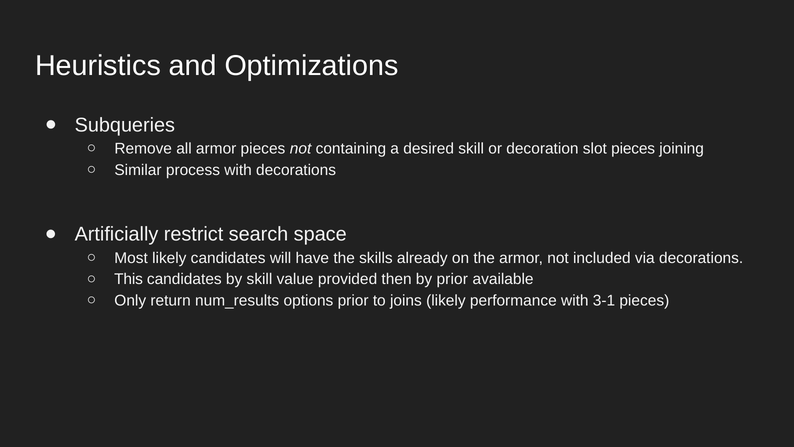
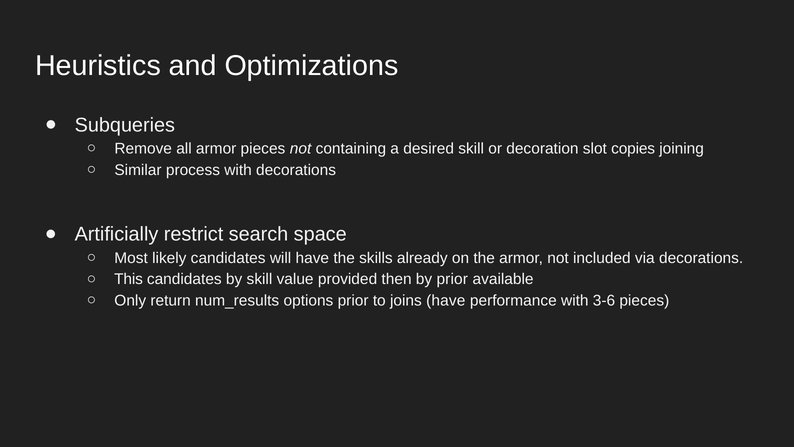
slot pieces: pieces -> copies
joins likely: likely -> have
3-1: 3-1 -> 3-6
